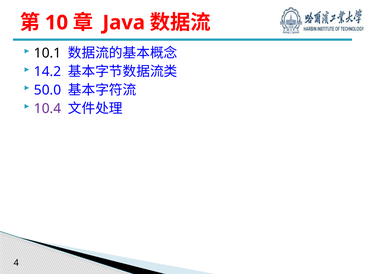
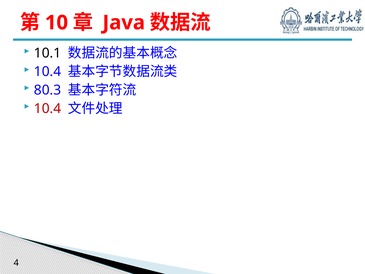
14.2 at (48, 71): 14.2 -> 10.4
50.0: 50.0 -> 80.3
10.4 at (48, 108) colour: purple -> red
